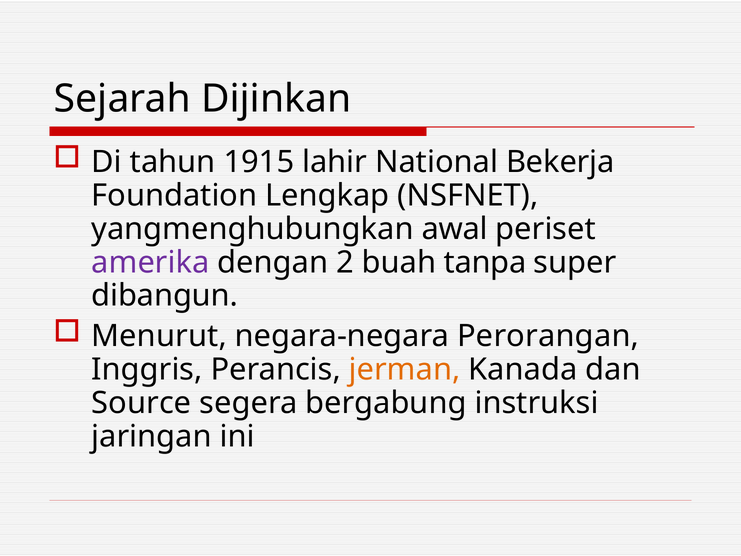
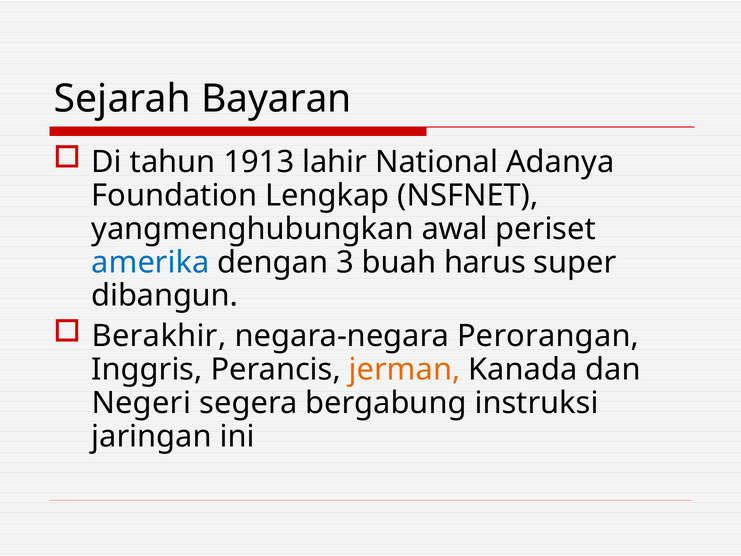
Dijinkan: Dijinkan -> Bayaran
1915: 1915 -> 1913
Bekerja: Bekerja -> Adanya
amerika colour: purple -> blue
2: 2 -> 3
tanpa: tanpa -> harus
Menurut: Menurut -> Berakhir
Source: Source -> Negeri
